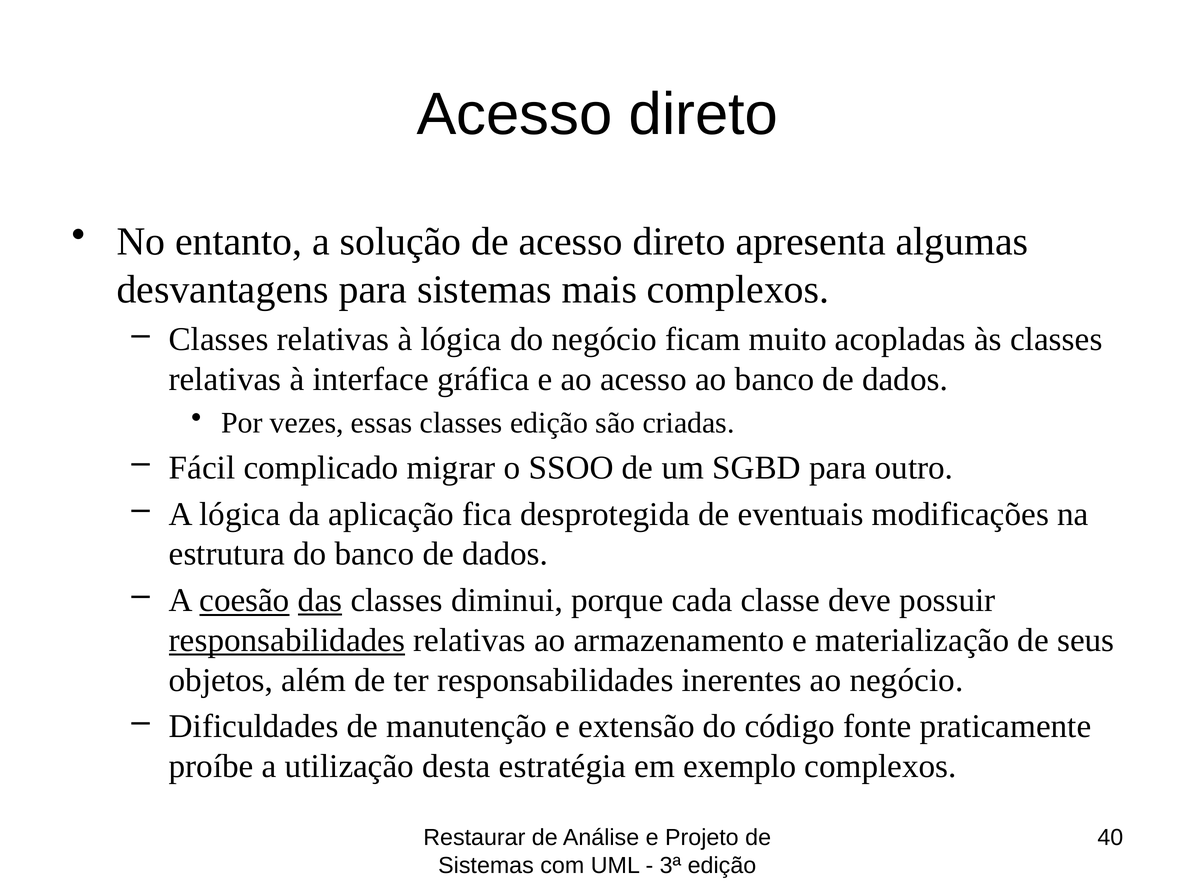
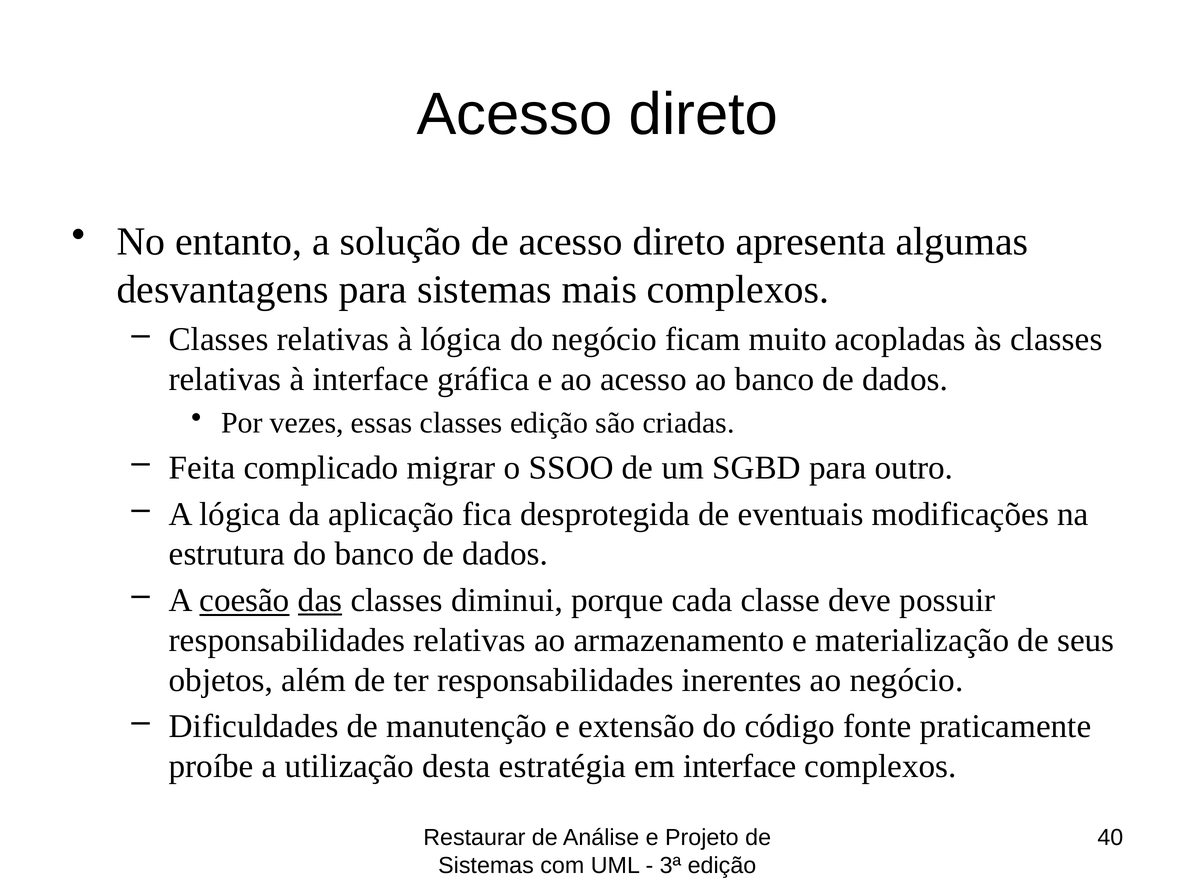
Fácil: Fácil -> Feita
responsabilidades at (287, 640) underline: present -> none
em exemplo: exemplo -> interface
